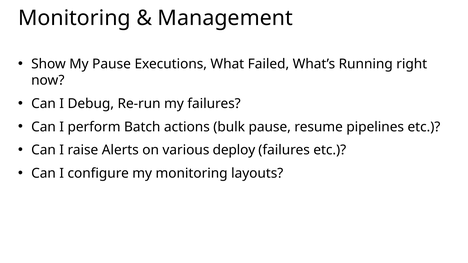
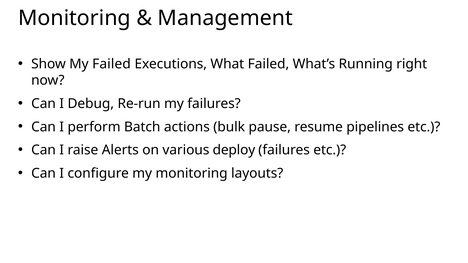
My Pause: Pause -> Failed
